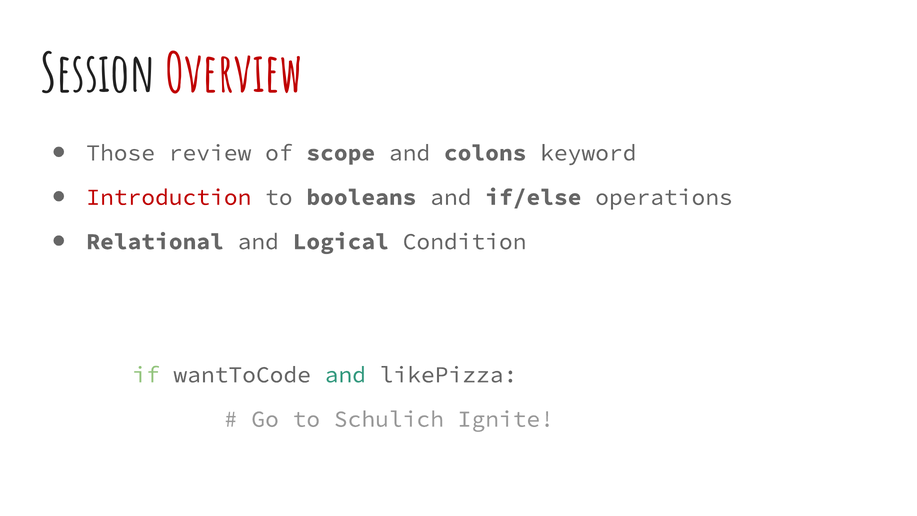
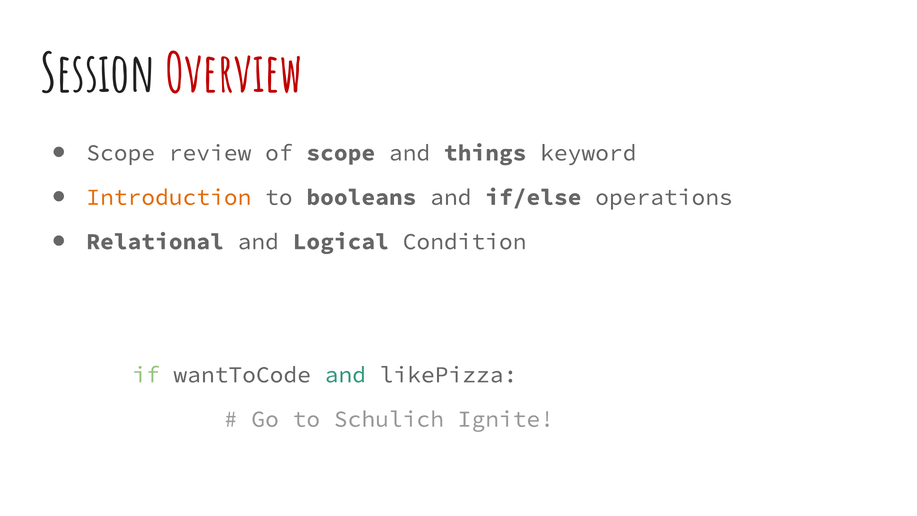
Those at (121, 153): Those -> Scope
colons: colons -> things
Introduction colour: red -> orange
